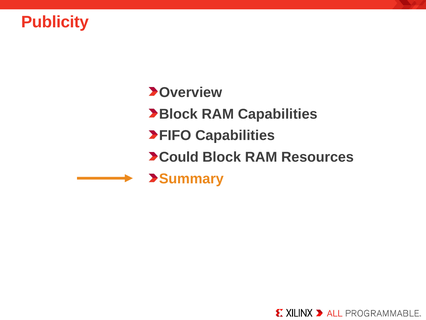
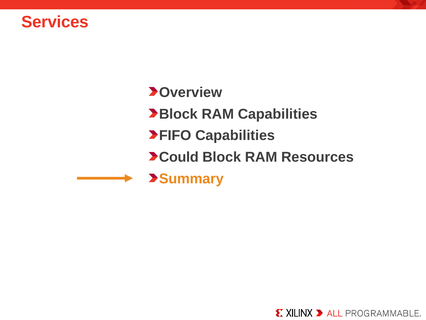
Publicity: Publicity -> Services
